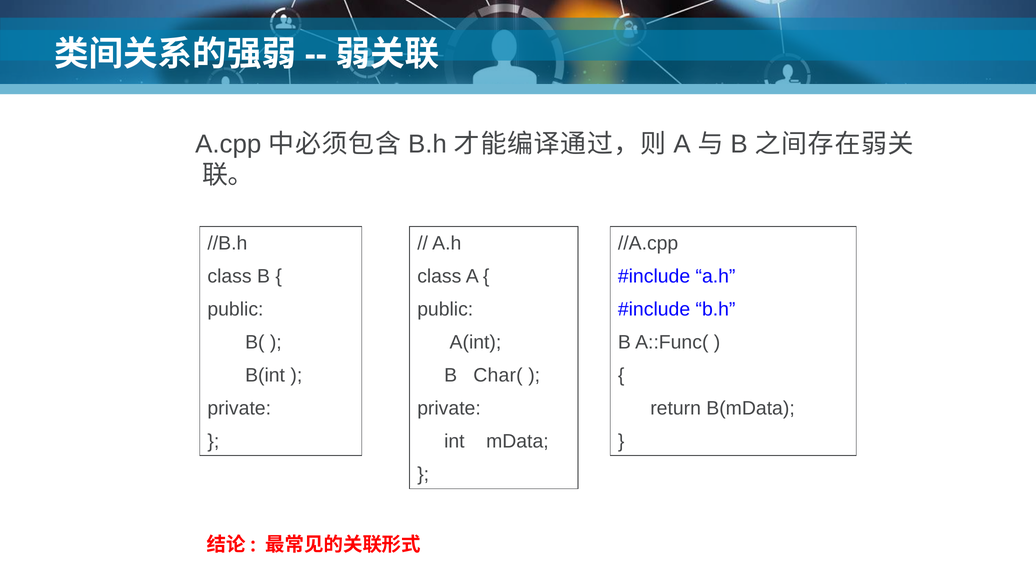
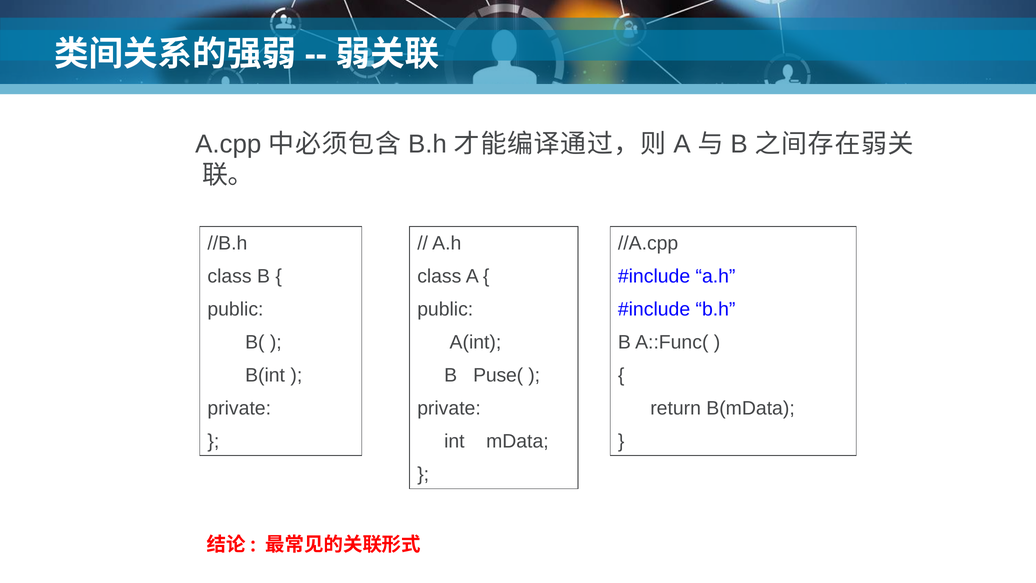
Char(: Char( -> Puse(
